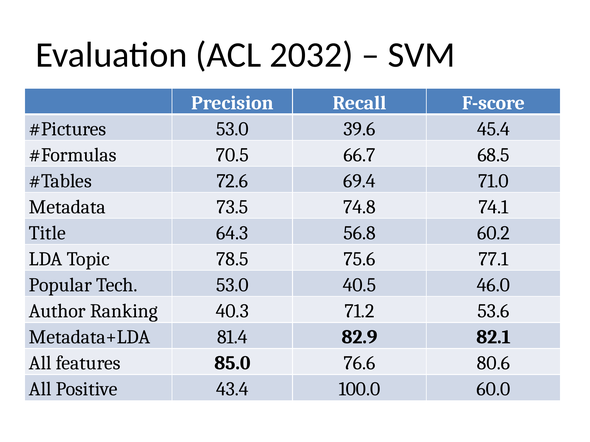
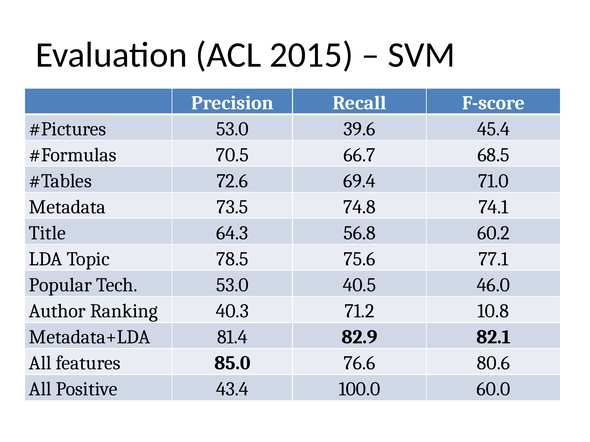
2032: 2032 -> 2015
53.6: 53.6 -> 10.8
